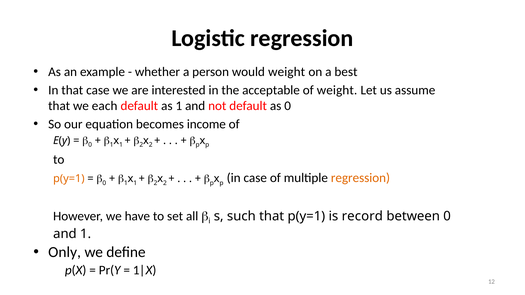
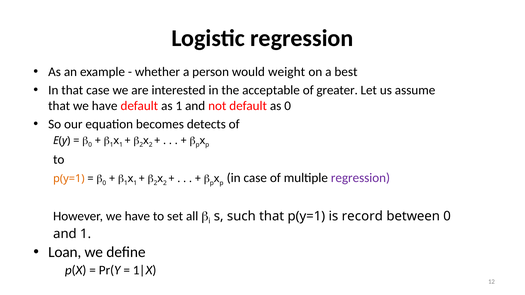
of weight: weight -> greater
that we each: each -> have
income: income -> detects
regression at (360, 178) colour: orange -> purple
Only: Only -> Loan
